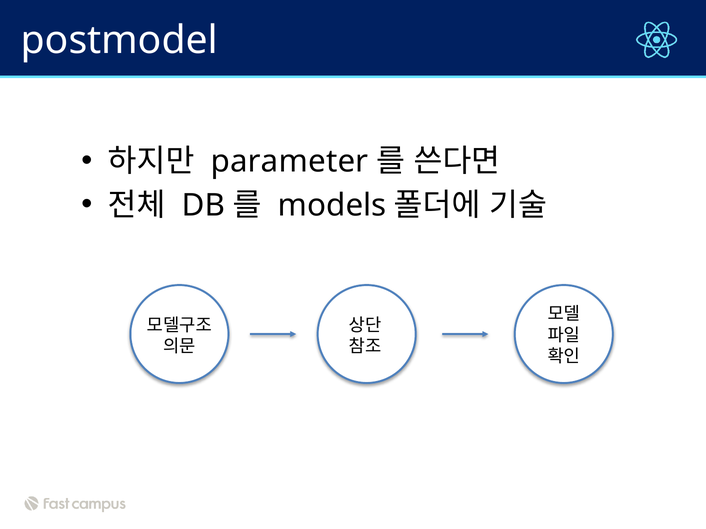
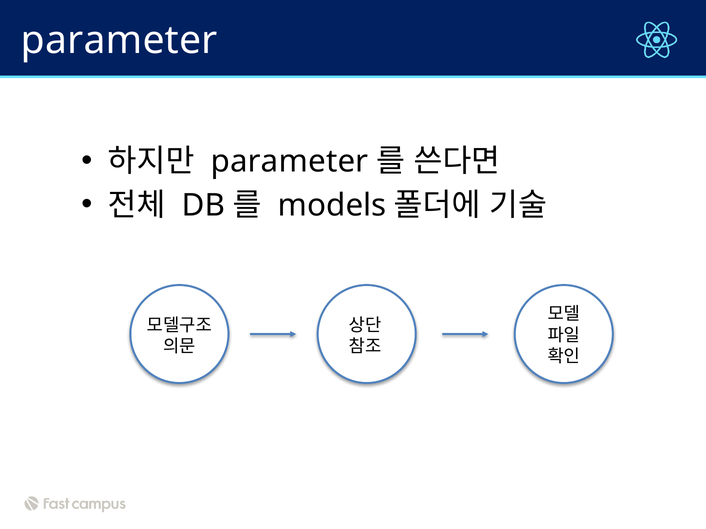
postmodel at (119, 41): postmodel -> parameter
